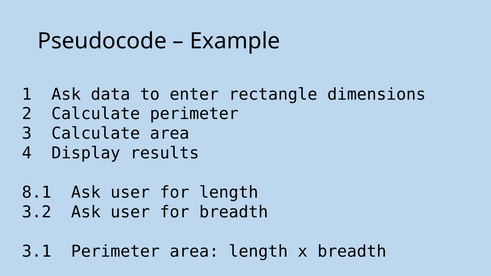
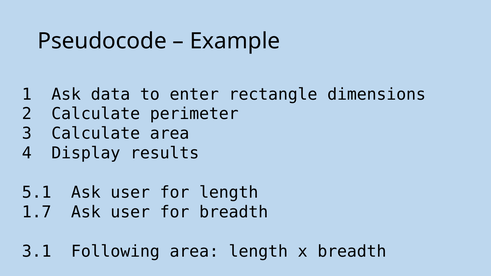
8.1: 8.1 -> 5.1
3.2: 3.2 -> 1.7
3.1 Perimeter: Perimeter -> Following
